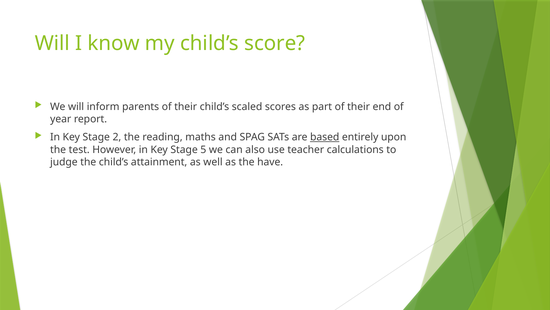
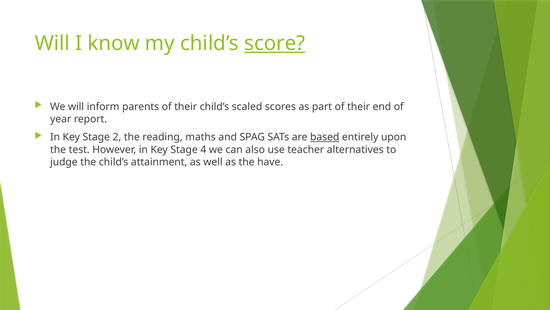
score underline: none -> present
5: 5 -> 4
calculations: calculations -> alternatives
